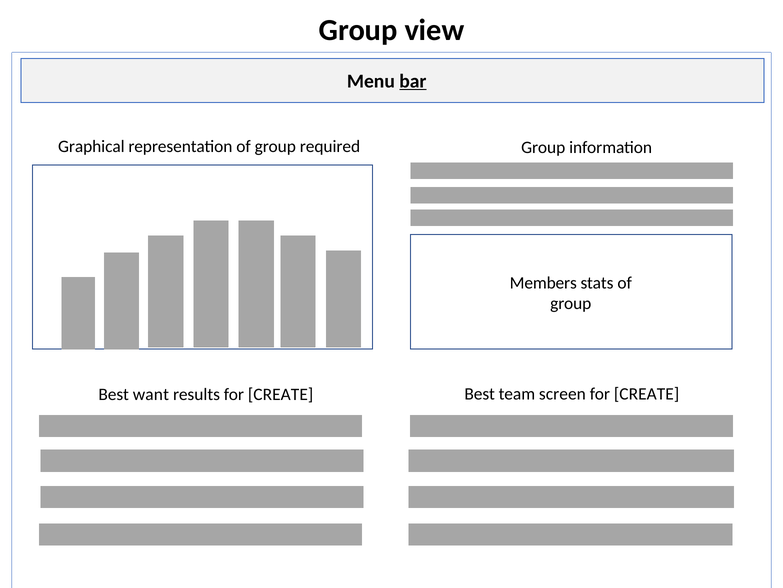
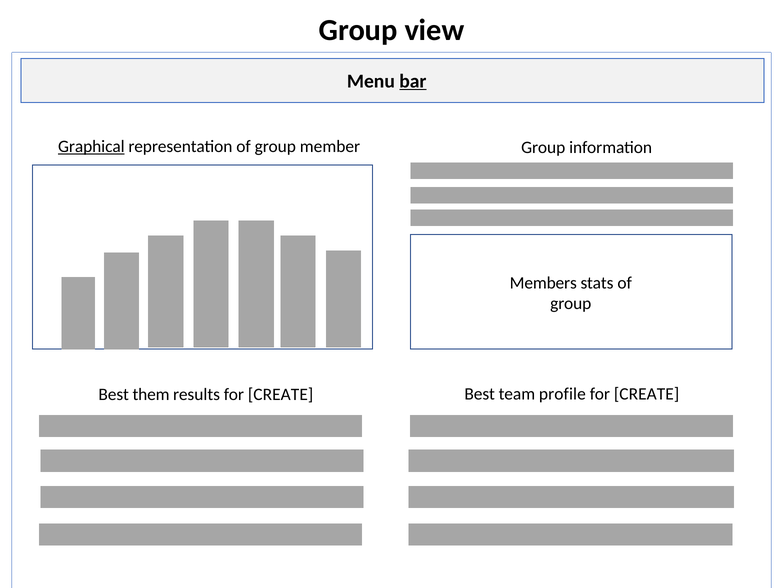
Graphical underline: none -> present
required: required -> member
want: want -> them
screen: screen -> profile
